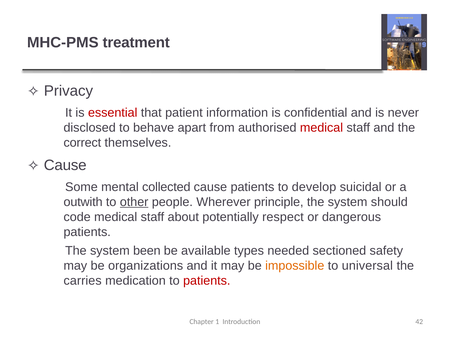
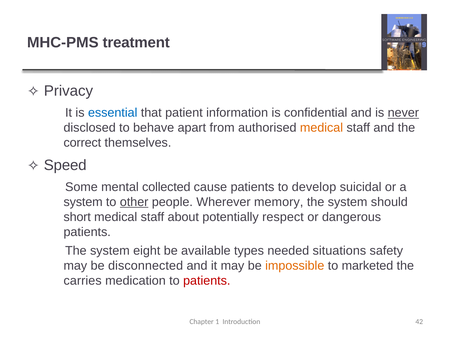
essential colour: red -> blue
never underline: none -> present
medical at (322, 128) colour: red -> orange
Cause at (65, 165): Cause -> Speed
outwith at (83, 202): outwith -> system
principle: principle -> memory
code: code -> short
been: been -> eight
sectioned: sectioned -> situations
organizations: organizations -> disconnected
universal: universal -> marketed
